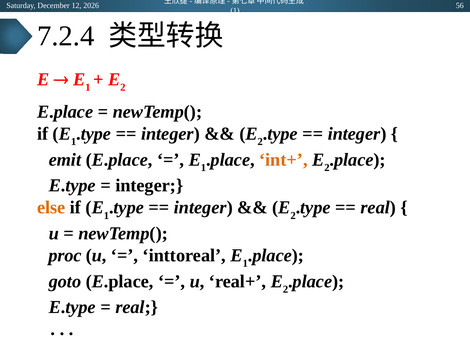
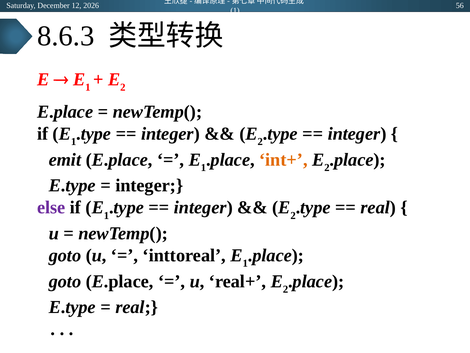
7.2.4: 7.2.4 -> 8.6.3
else colour: orange -> purple
proc at (65, 255): proc -> goto
